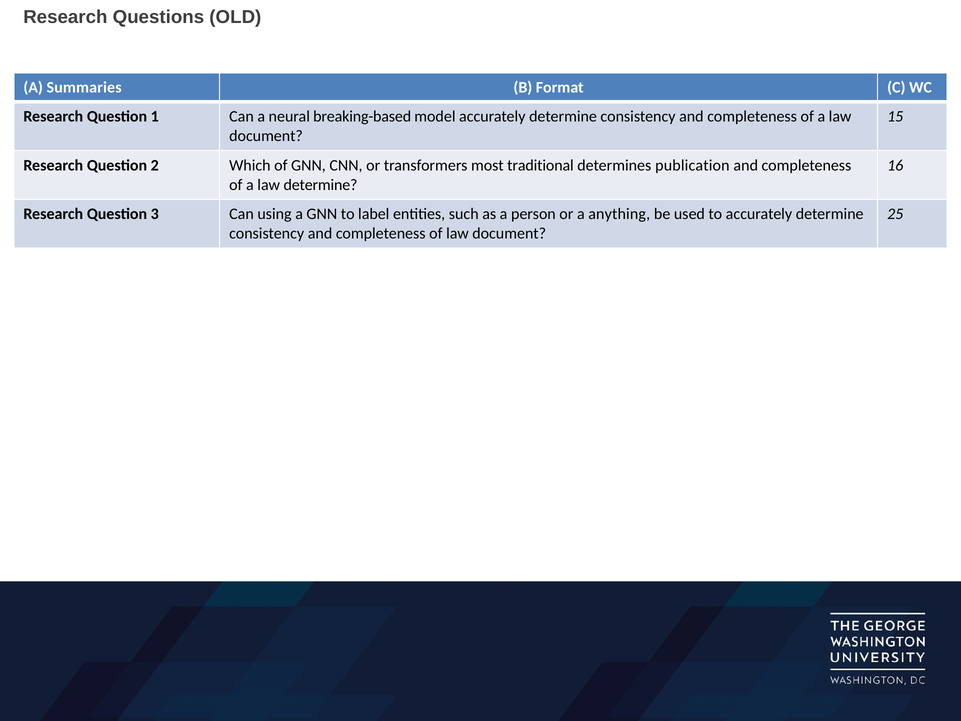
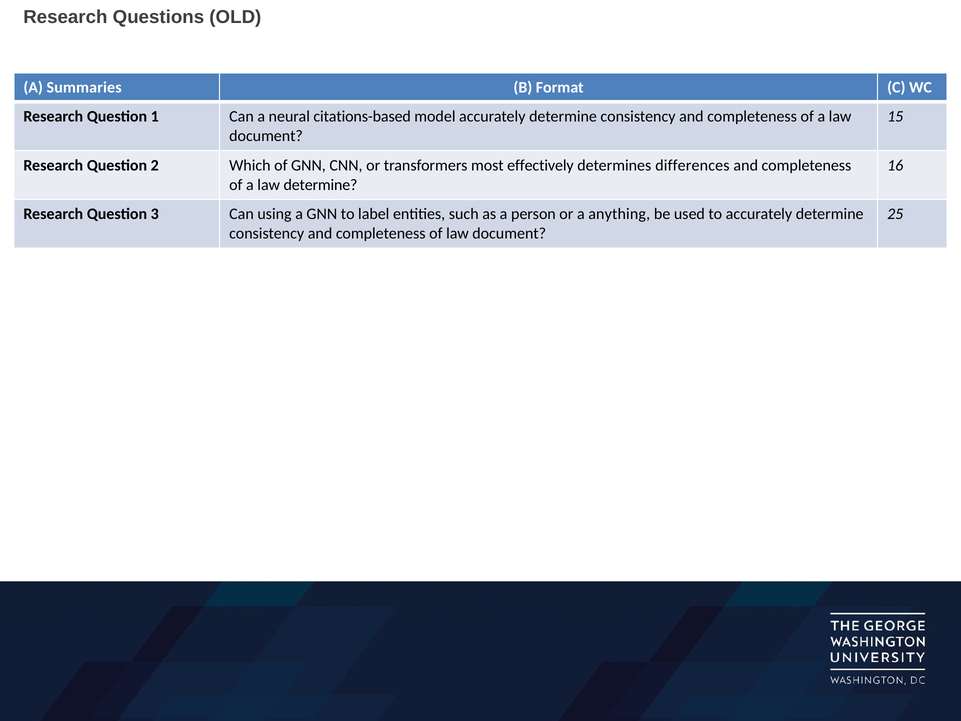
breaking-based: breaking-based -> citations-based
traditional: traditional -> effectively
publication: publication -> differences
